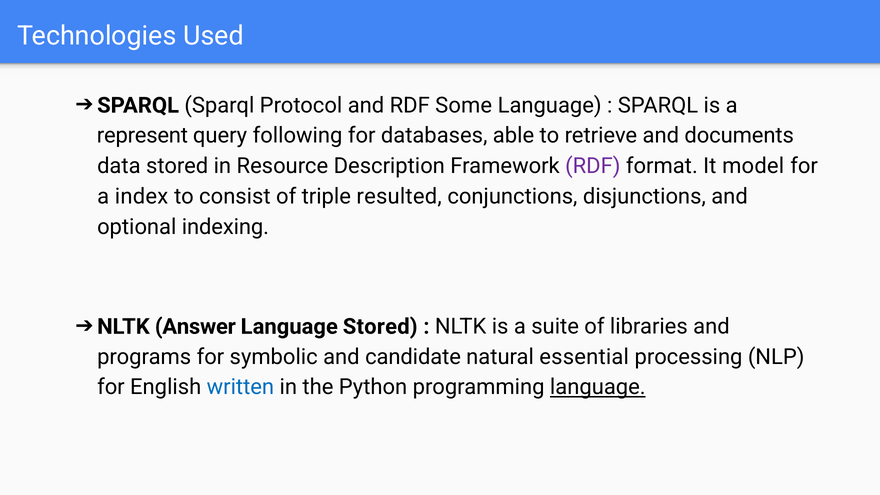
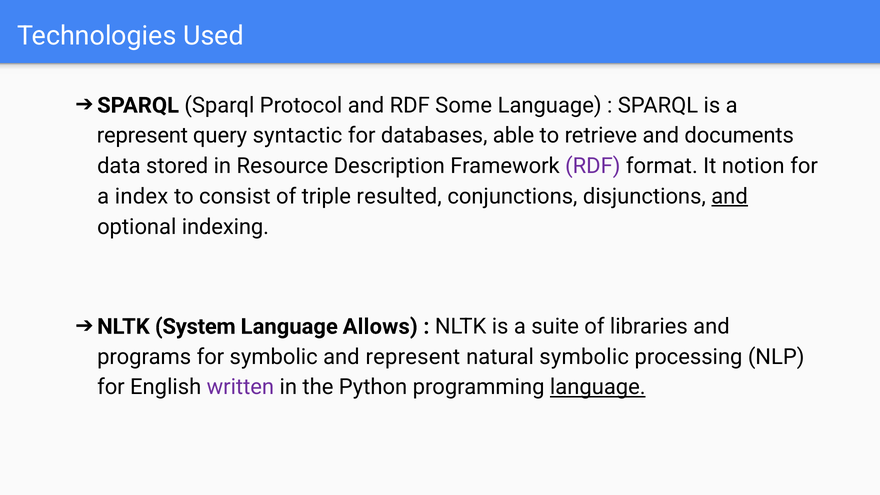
following: following -> syntactic
model: model -> notion
and at (730, 196) underline: none -> present
Answer: Answer -> System
Language Stored: Stored -> Allows
and candidate: candidate -> represent
natural essential: essential -> symbolic
written colour: blue -> purple
